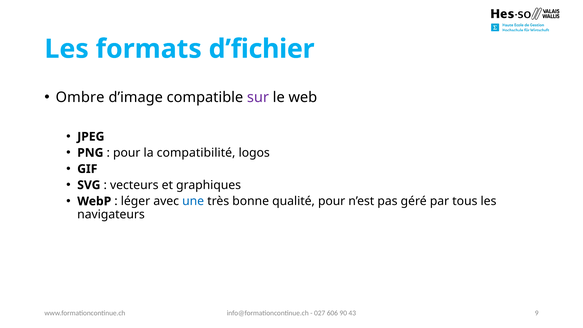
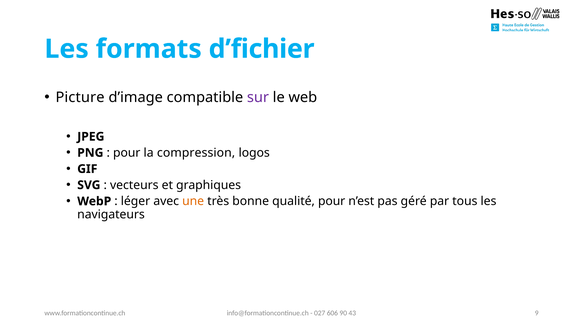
Ombre: Ombre -> Picture
compatibilité: compatibilité -> compression
une colour: blue -> orange
